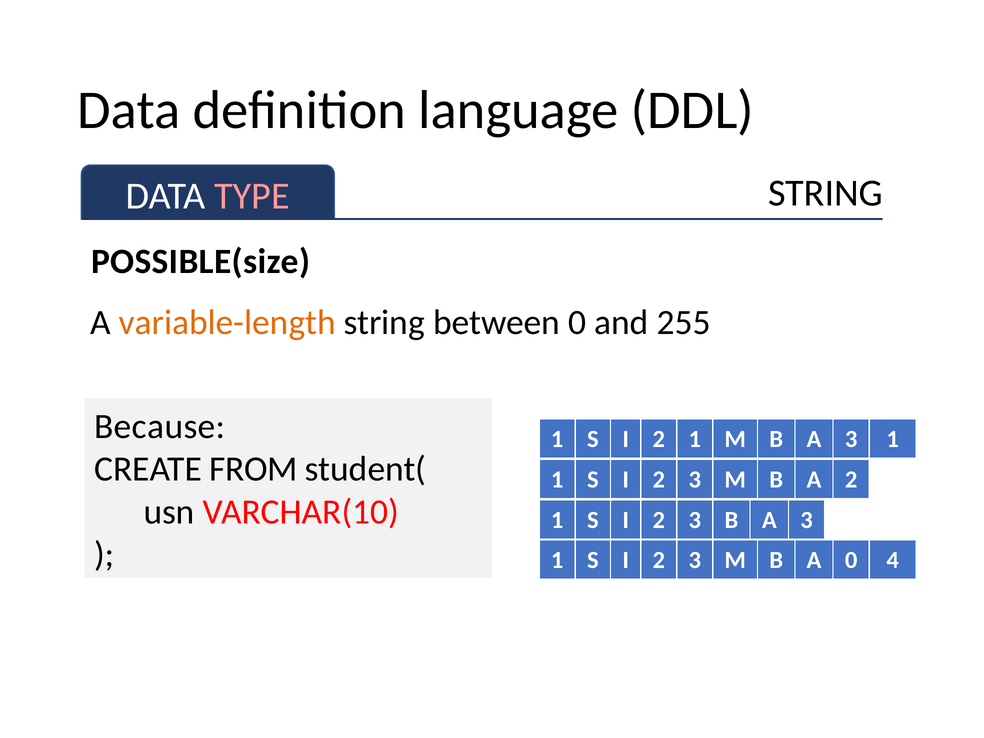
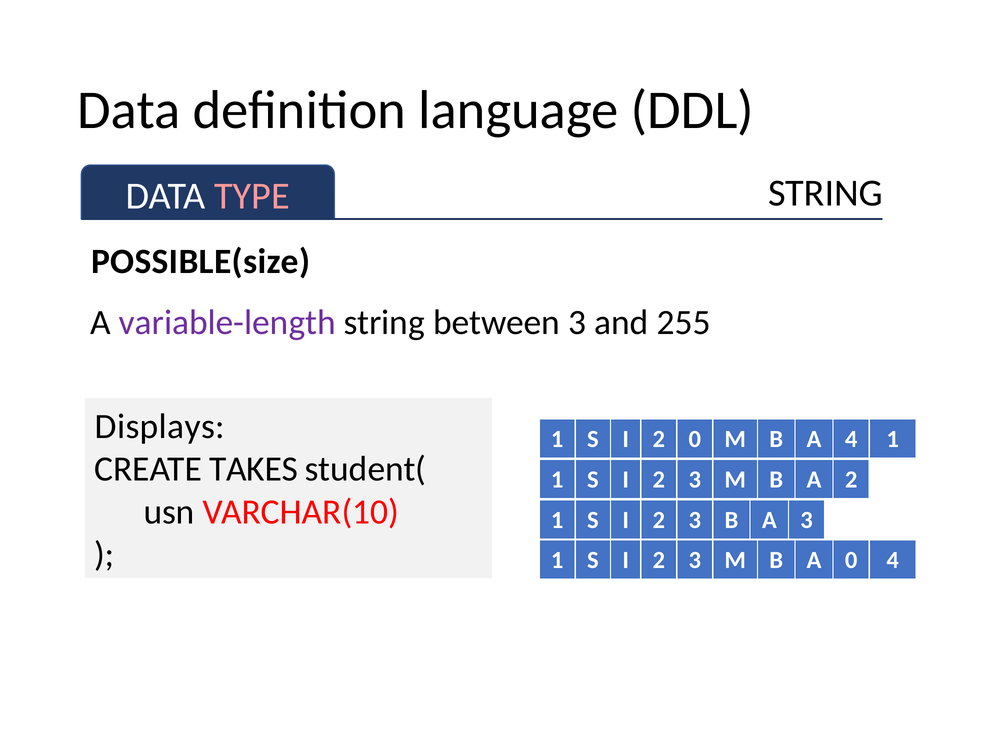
variable-length colour: orange -> purple
between 0: 0 -> 3
Because: Because -> Displays
I 2 1: 1 -> 0
M B A 3: 3 -> 4
FROM: FROM -> TAKES
